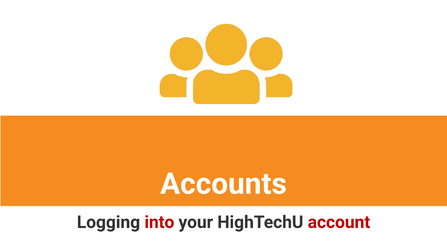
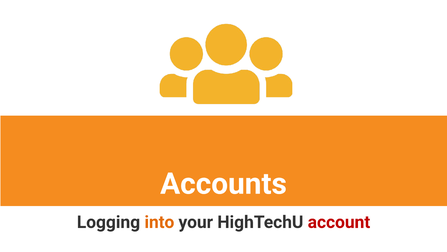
into colour: red -> orange
